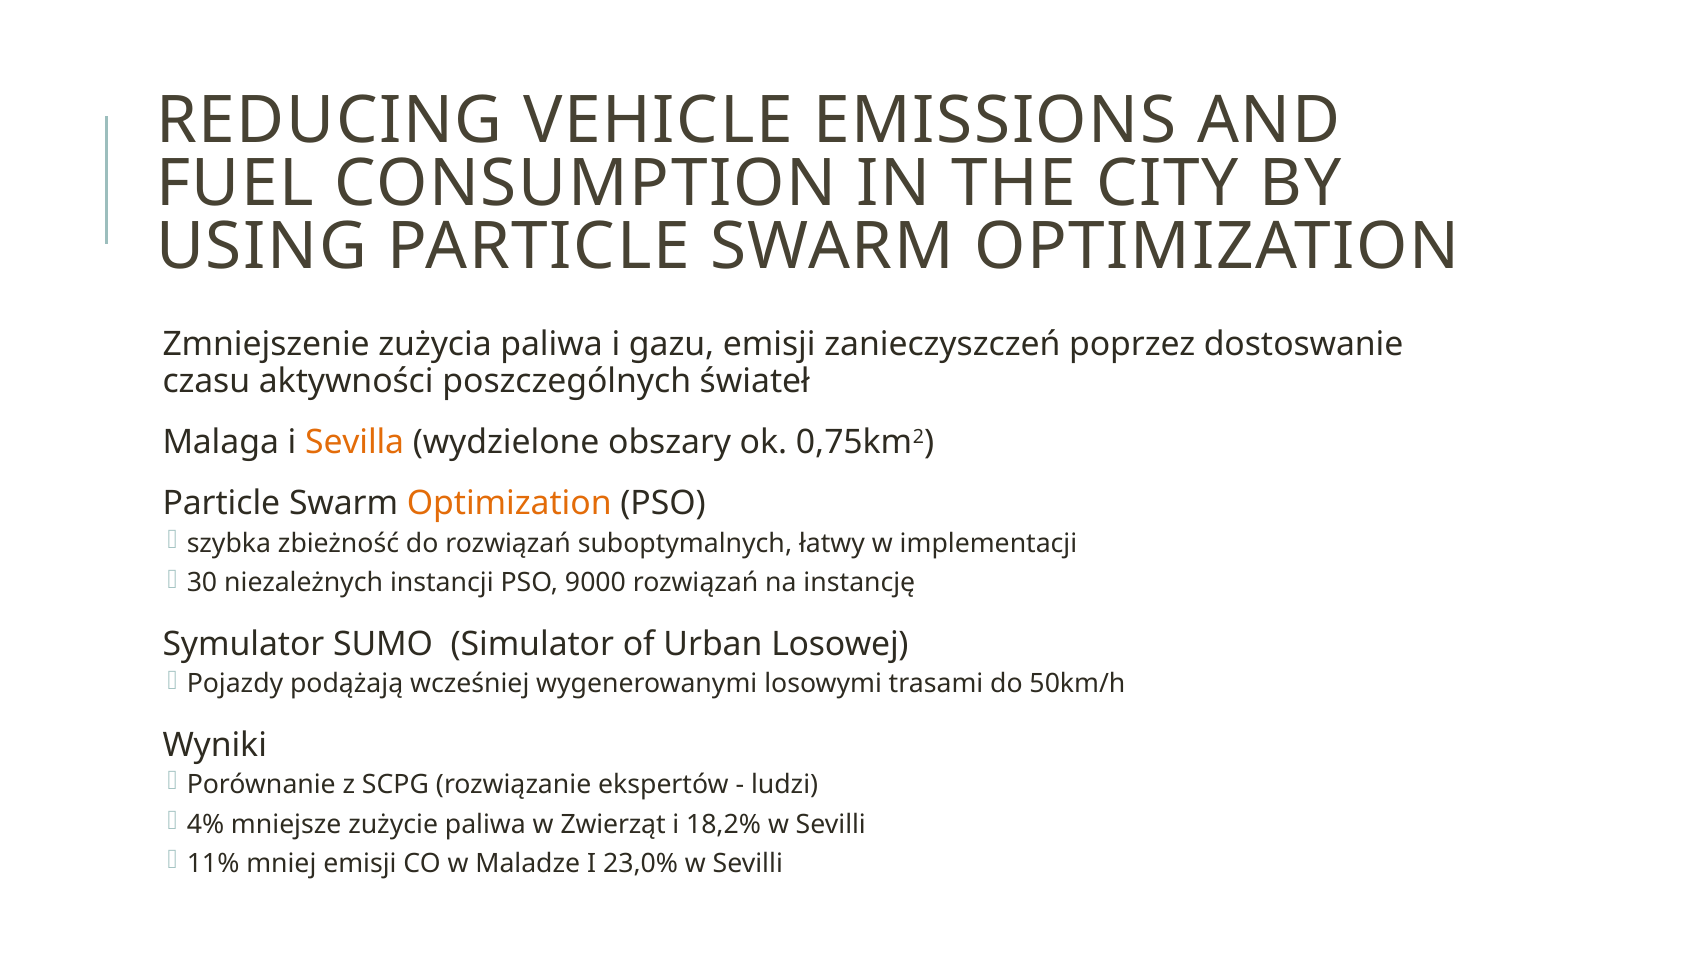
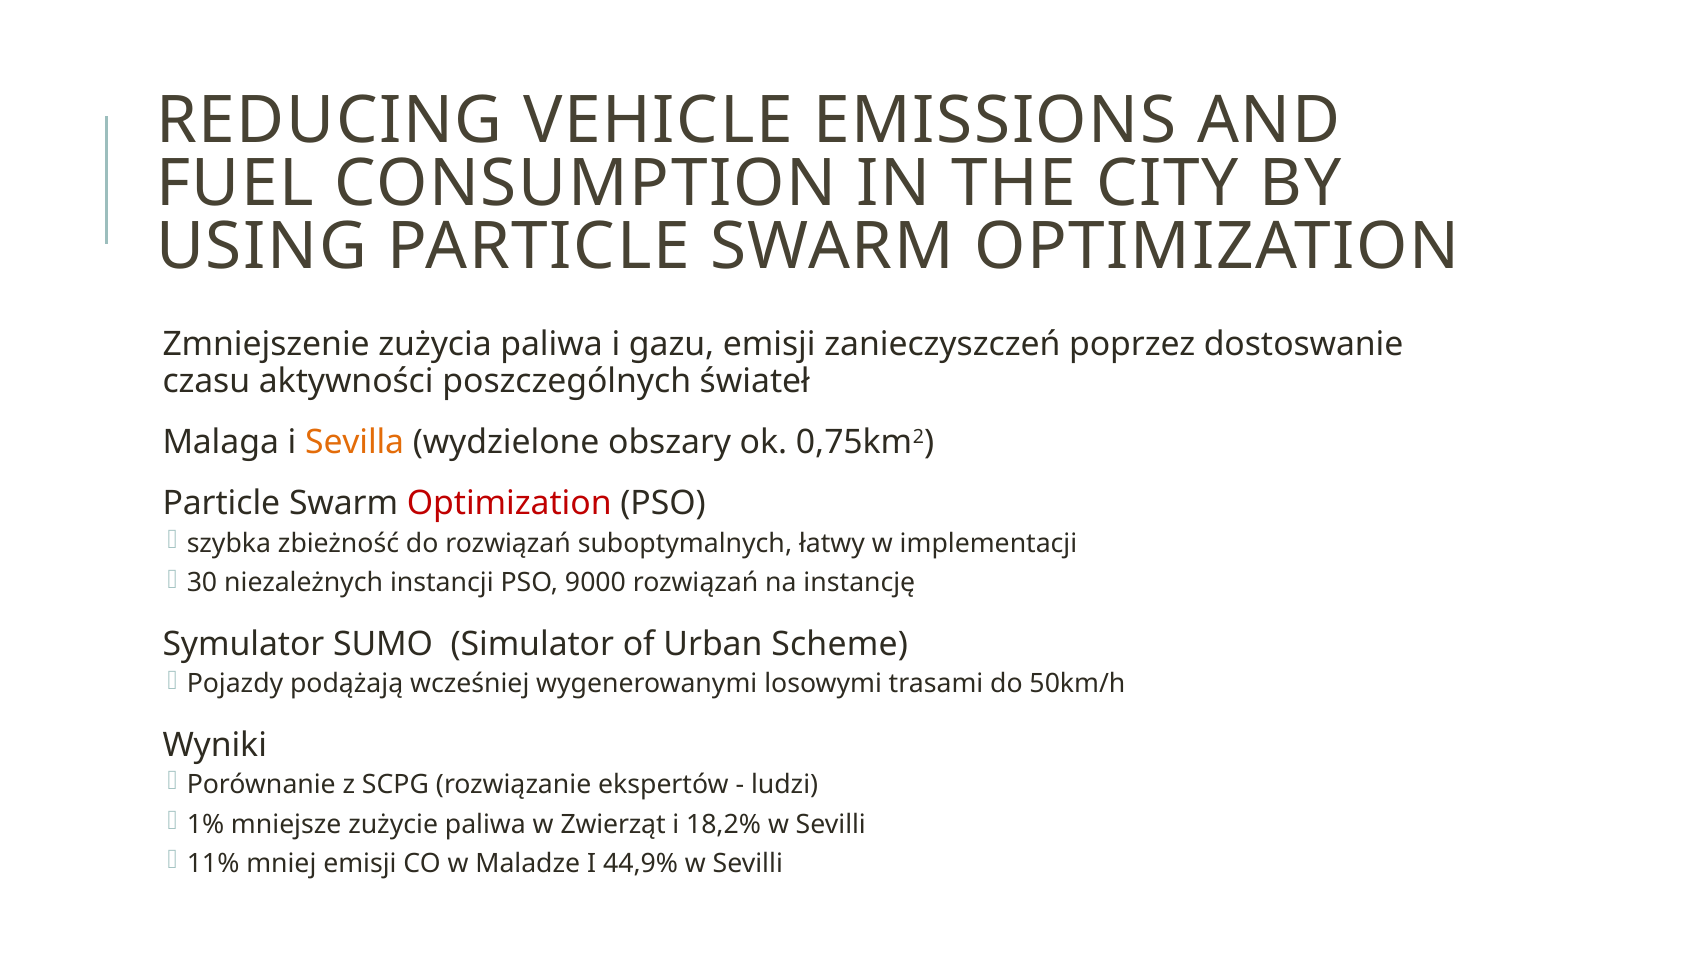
Optimization at (509, 503) colour: orange -> red
Losowej: Losowej -> Scheme
4%: 4% -> 1%
23,0%: 23,0% -> 44,9%
